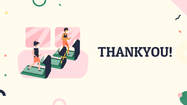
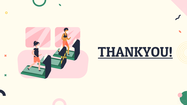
THANKYOU underline: none -> present
